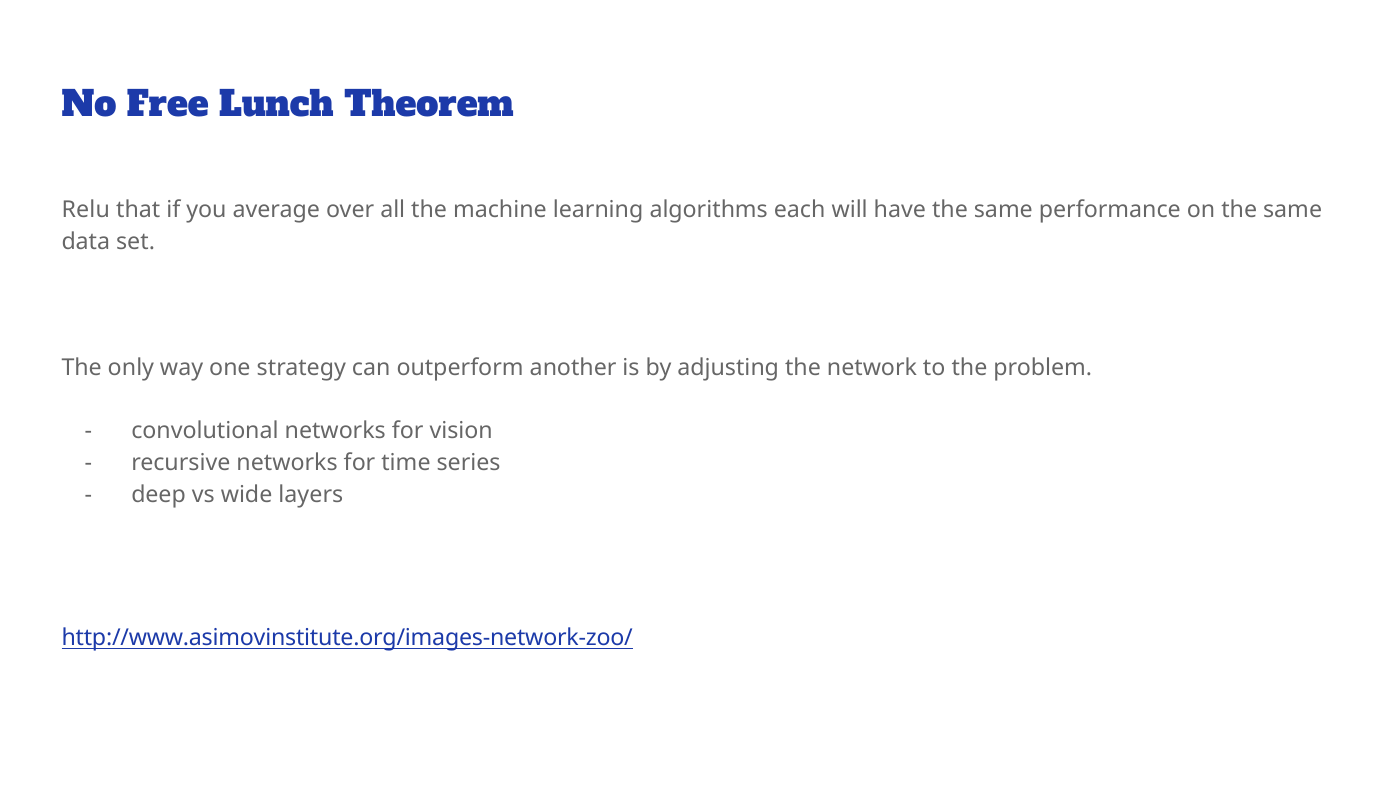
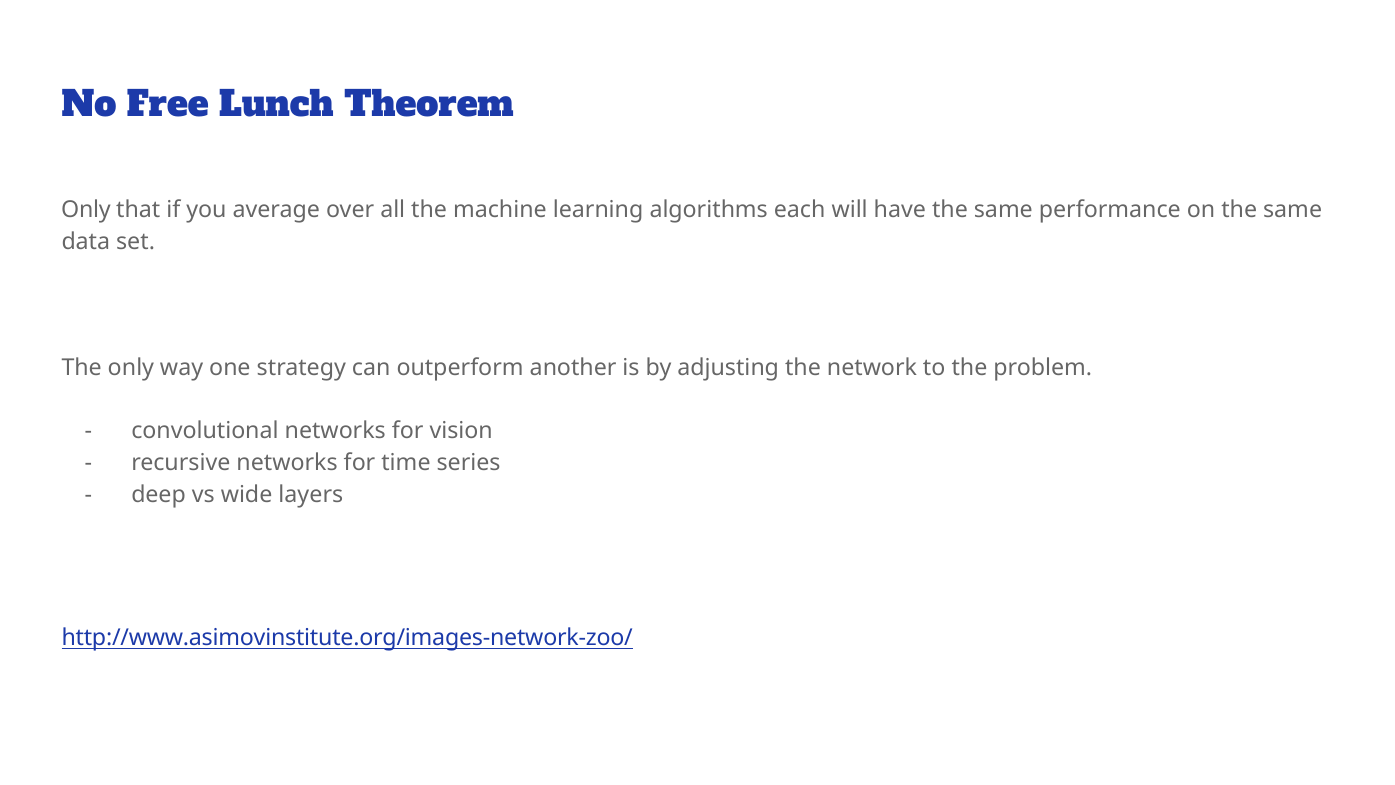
Relu at (86, 209): Relu -> Only
